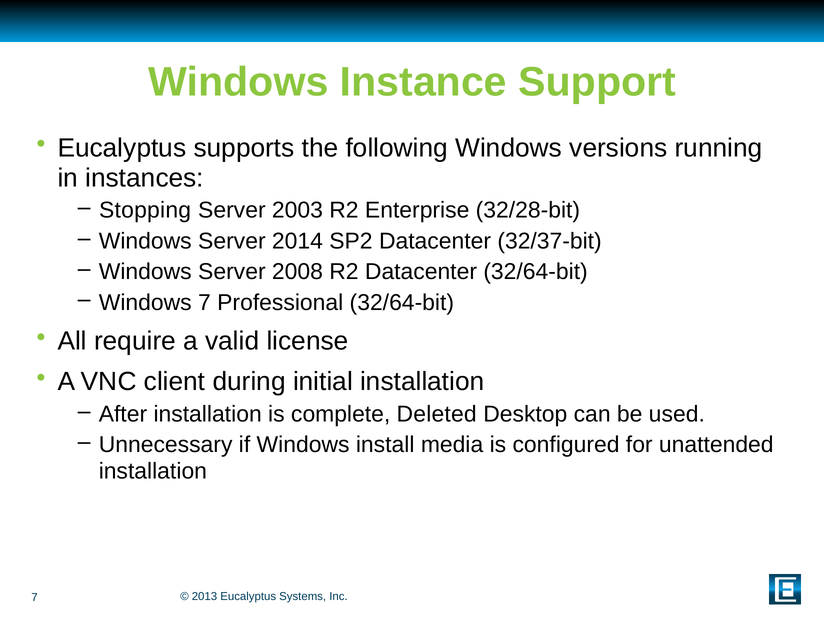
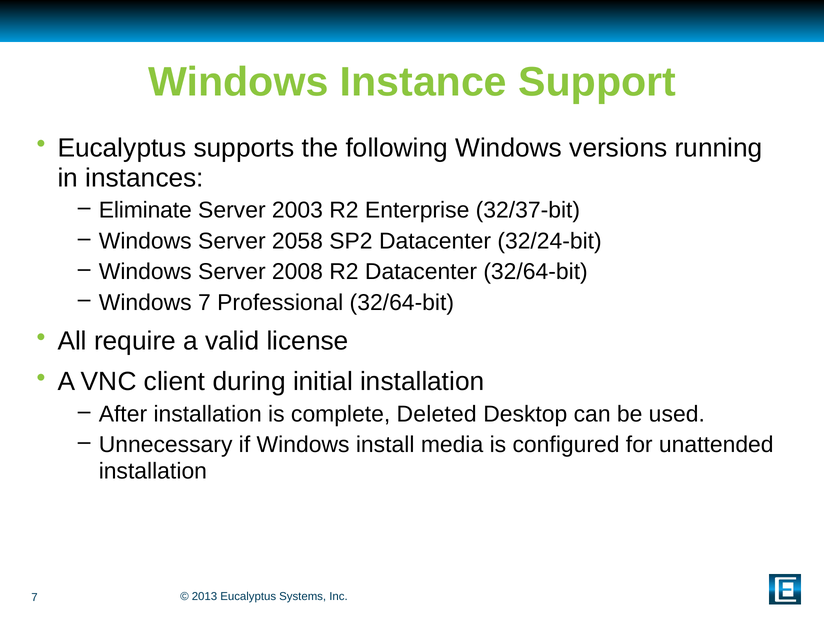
Stopping: Stopping -> Eliminate
32/28-bit: 32/28-bit -> 32/37-bit
2014: 2014 -> 2058
32/37-bit: 32/37-bit -> 32/24-bit
